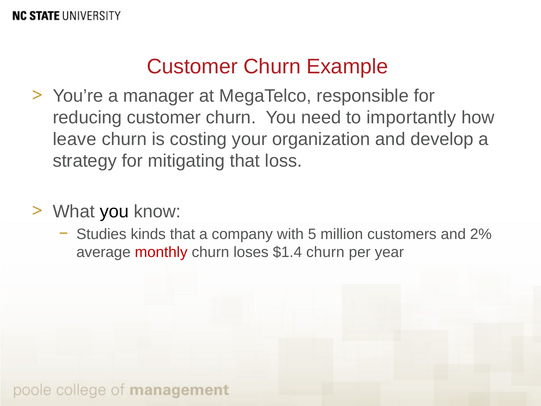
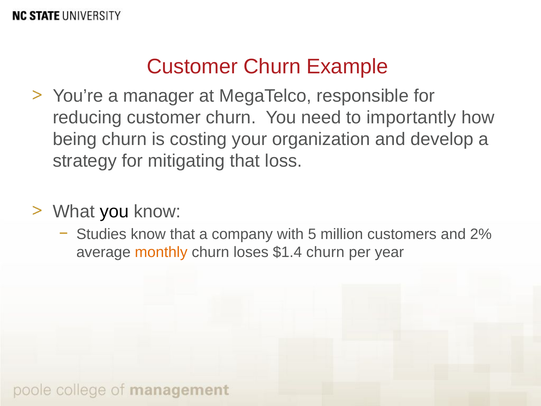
leave: leave -> being
Studies kinds: kinds -> know
monthly colour: red -> orange
